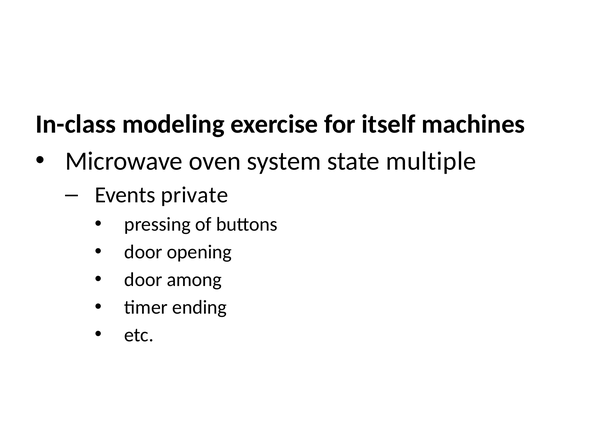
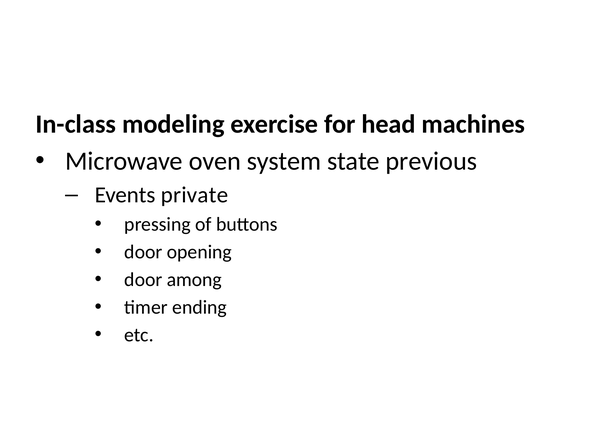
itself: itself -> head
multiple: multiple -> previous
